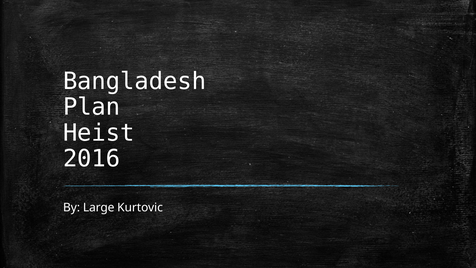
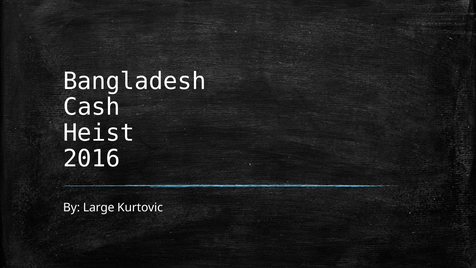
Plan: Plan -> Cash
